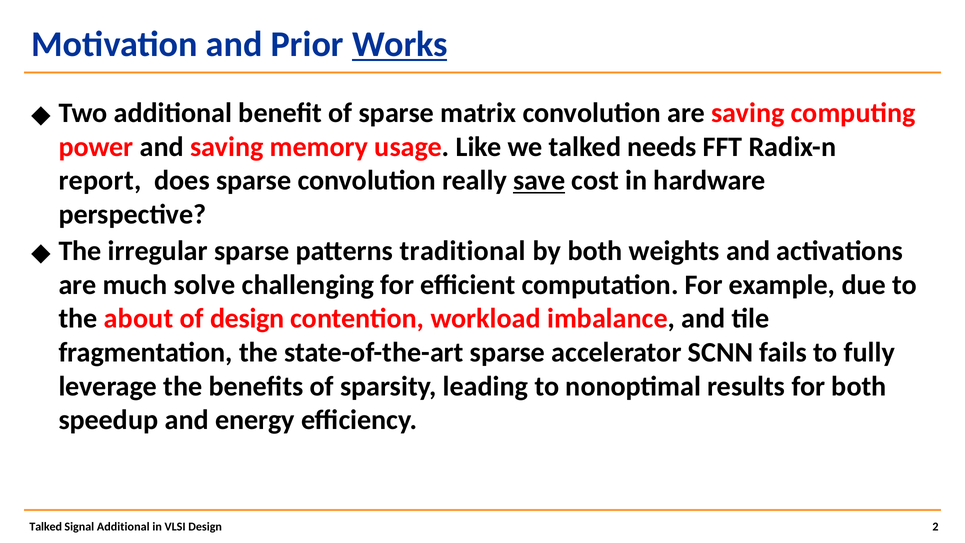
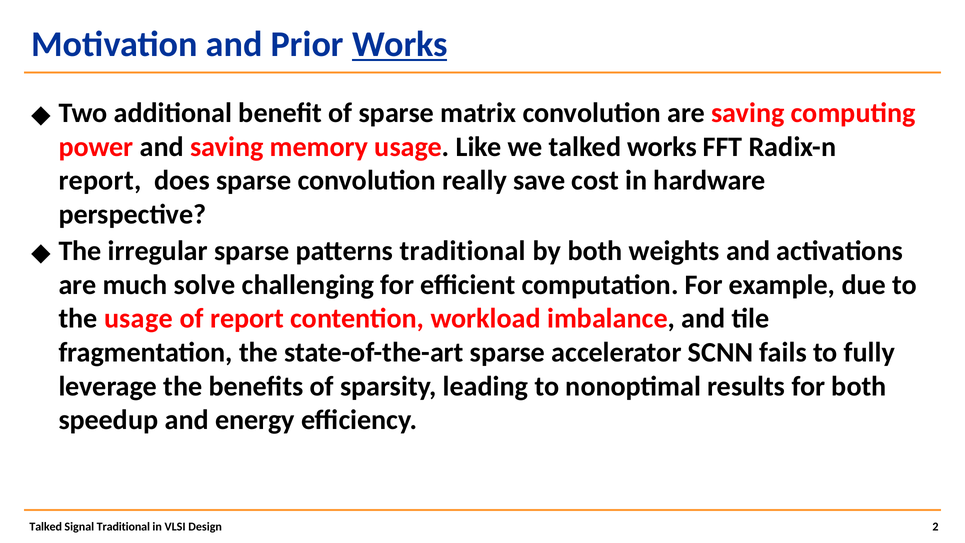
talked needs: needs -> works
save underline: present -> none
the about: about -> usage
of design: design -> report
Signal Additional: Additional -> Traditional
